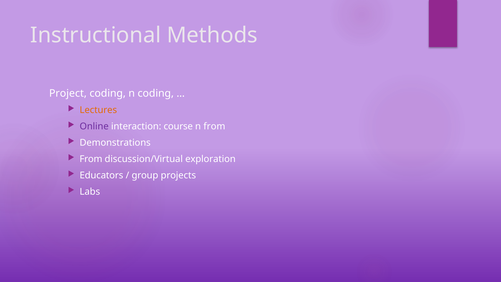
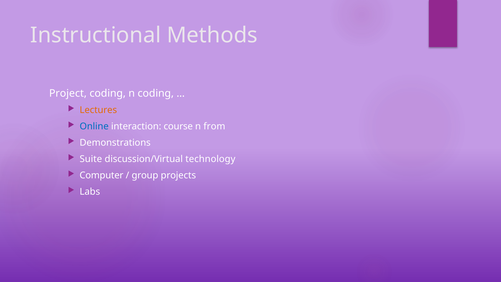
Online colour: purple -> blue
From at (91, 159): From -> Suite
exploration: exploration -> technology
Educators: Educators -> Computer
